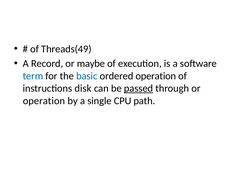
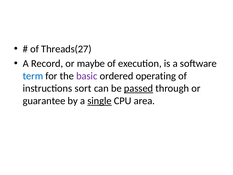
Threads(49: Threads(49 -> Threads(27
basic colour: blue -> purple
ordered operation: operation -> operating
disk: disk -> sort
operation at (44, 101): operation -> guarantee
single underline: none -> present
path: path -> area
